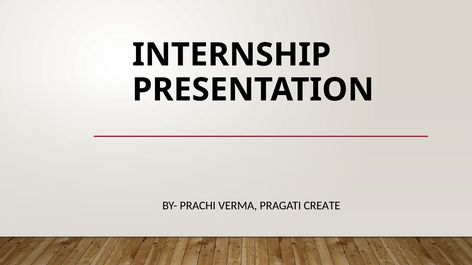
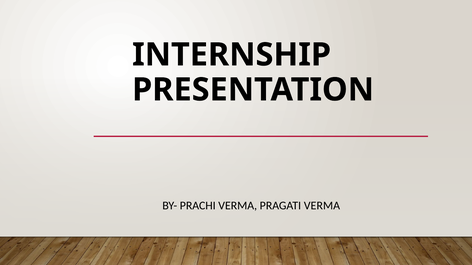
PRAGATI CREATE: CREATE -> VERMA
